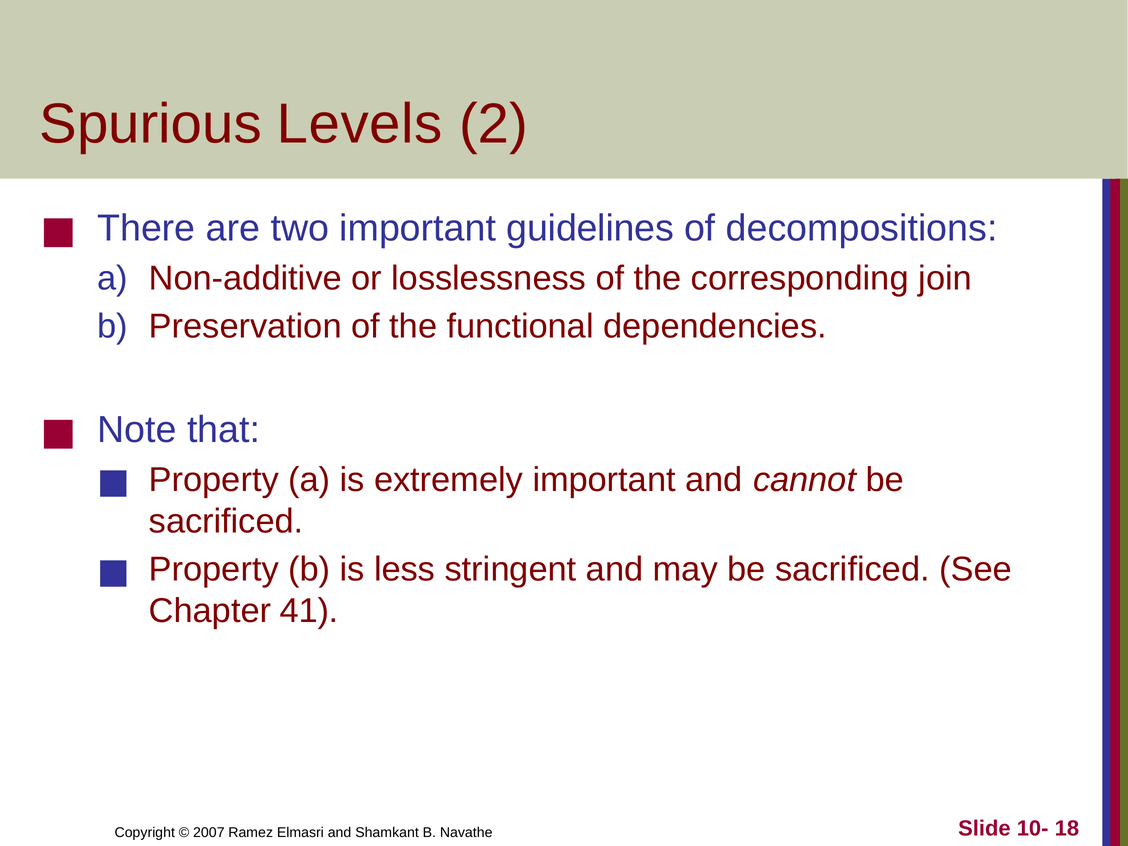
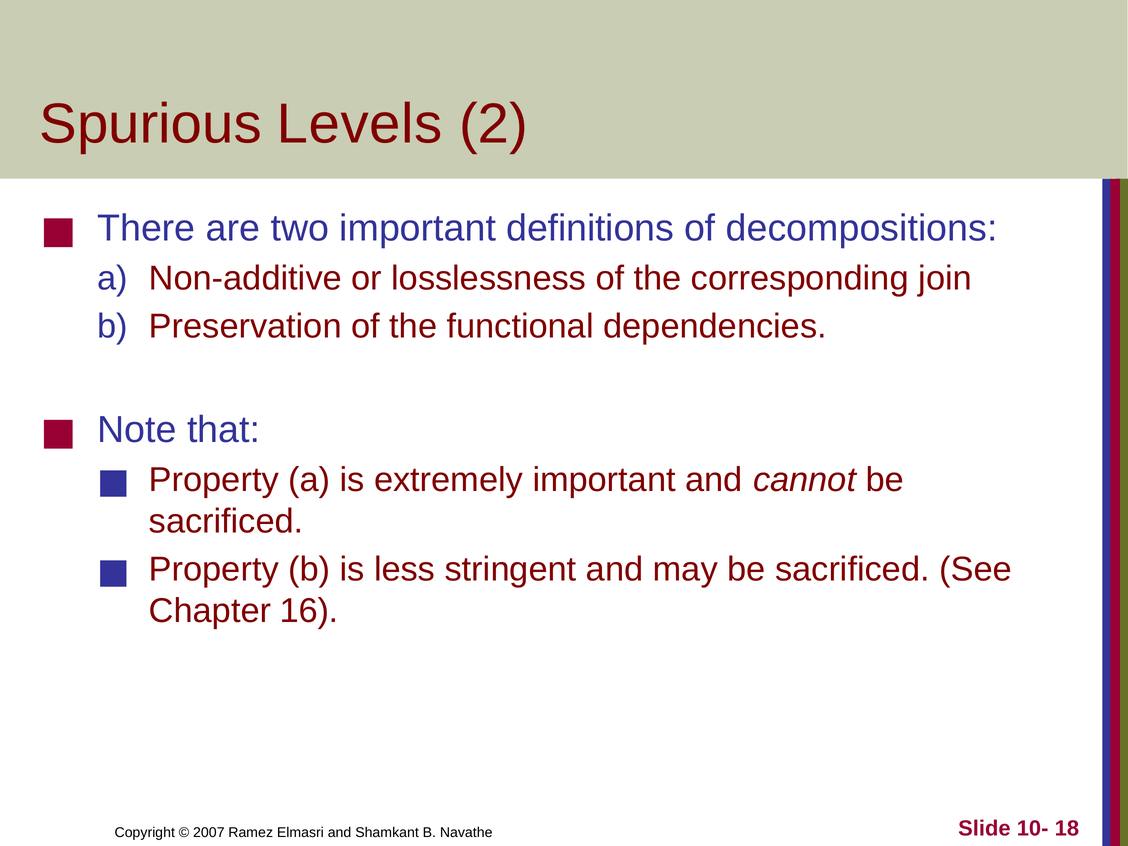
guidelines: guidelines -> definitions
41: 41 -> 16
